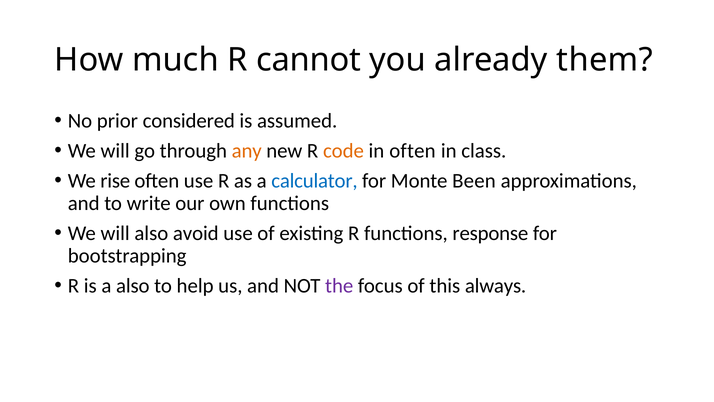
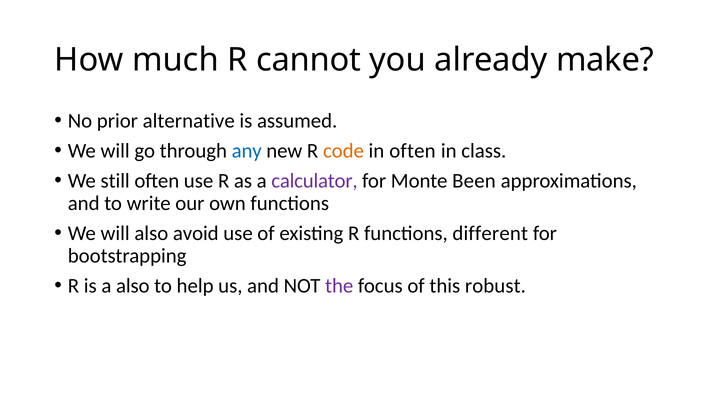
them: them -> make
considered: considered -> alternative
any colour: orange -> blue
rise: rise -> still
calculator colour: blue -> purple
response: response -> different
always: always -> robust
